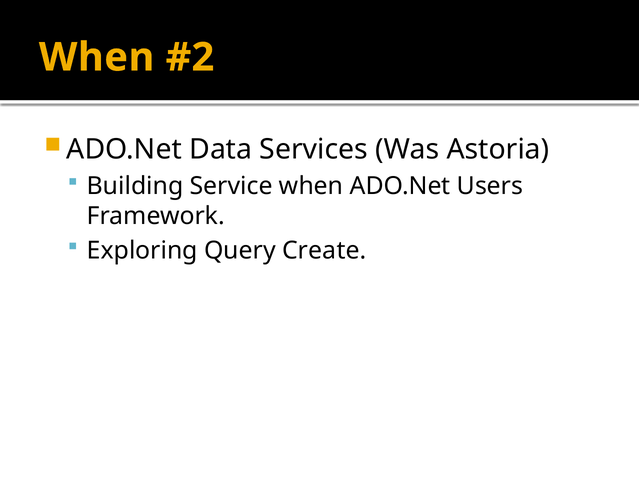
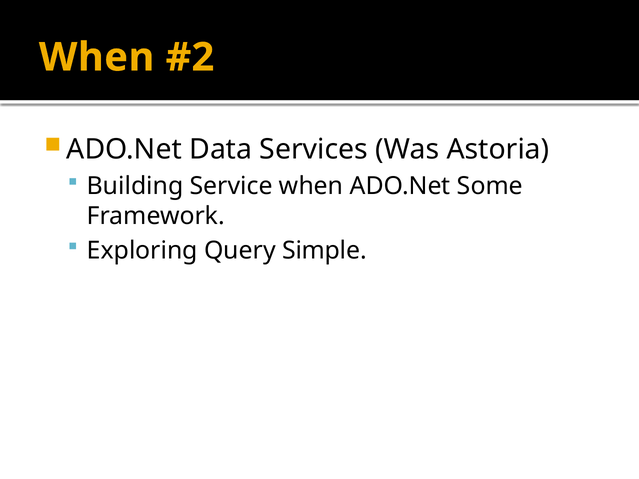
Users: Users -> Some
Create: Create -> Simple
